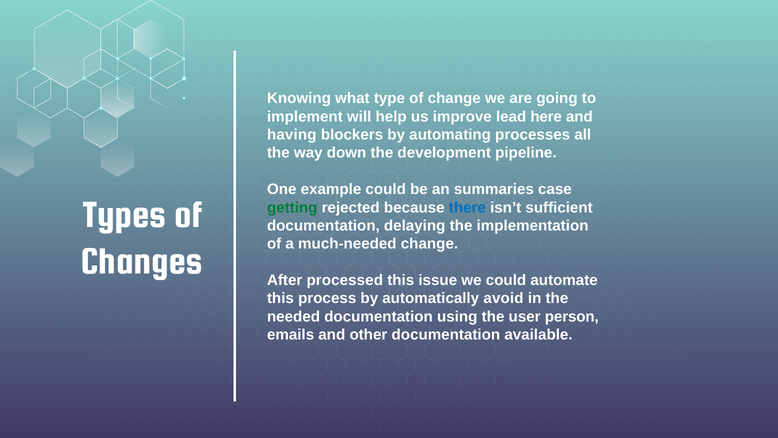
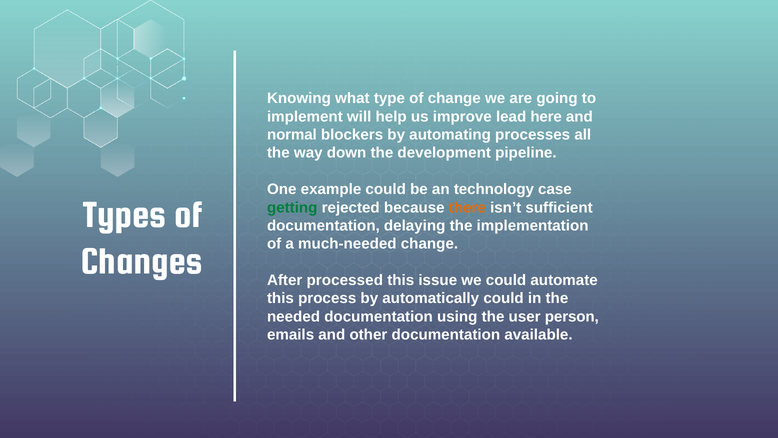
having: having -> normal
summaries: summaries -> technology
there colour: blue -> orange
automatically avoid: avoid -> could
